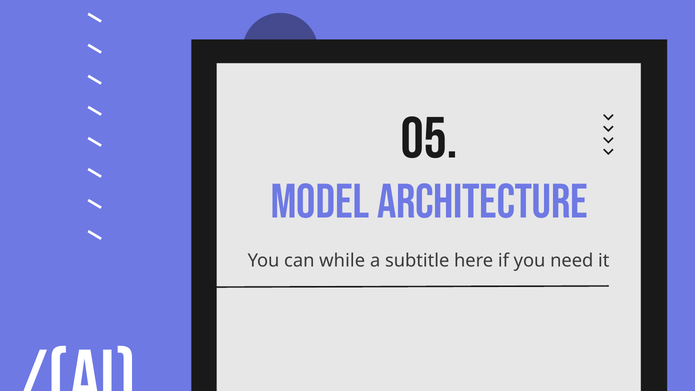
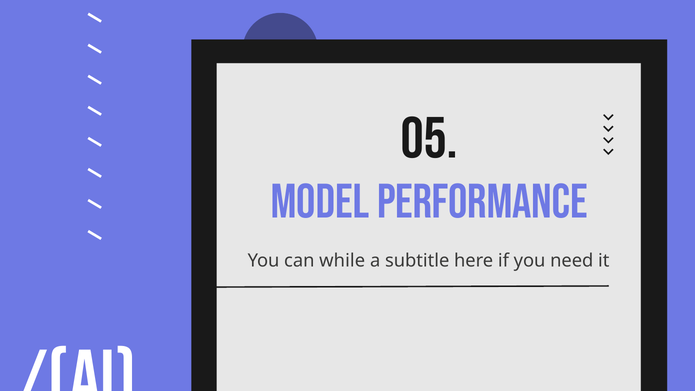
architecture: architecture -> performance
